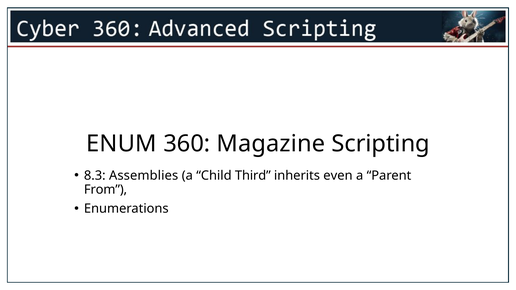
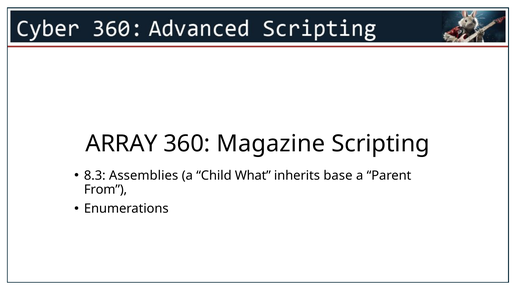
ENUM: ENUM -> ARRAY
Third: Third -> What
even: even -> base
